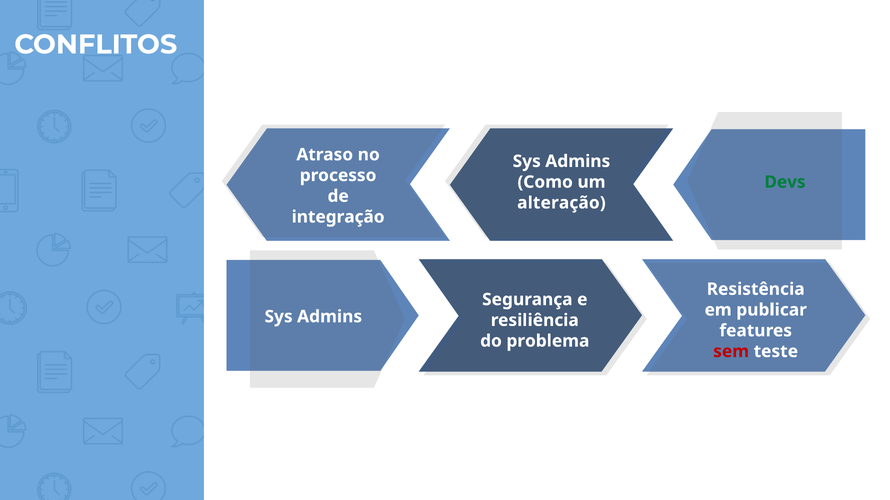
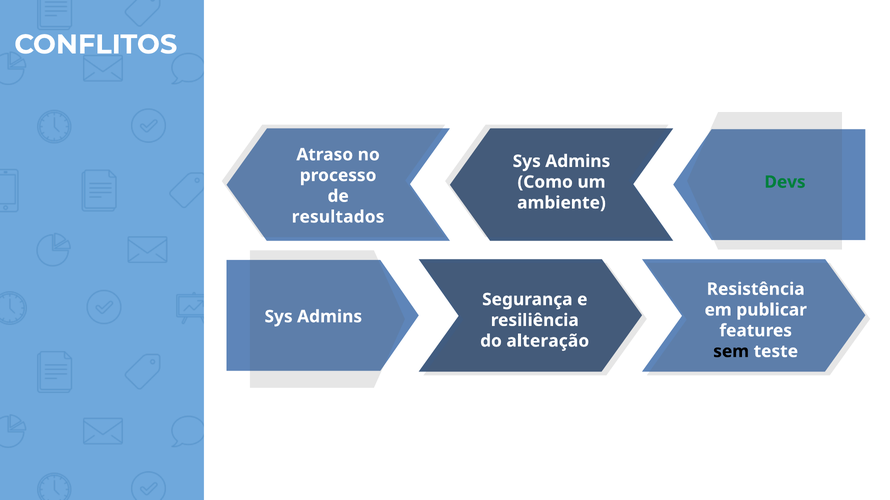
alteração: alteração -> ambiente
integração: integração -> resultados
problema: problema -> alteração
sem colour: red -> black
